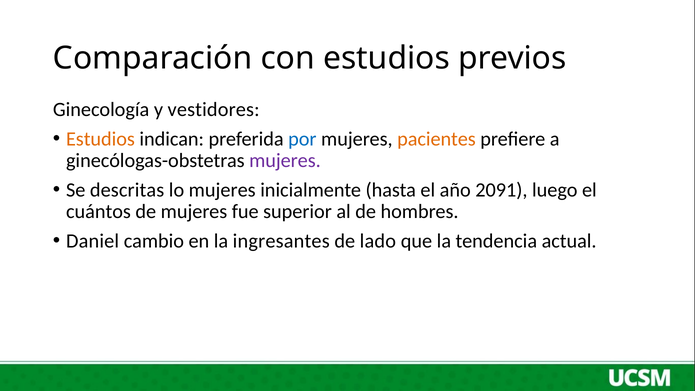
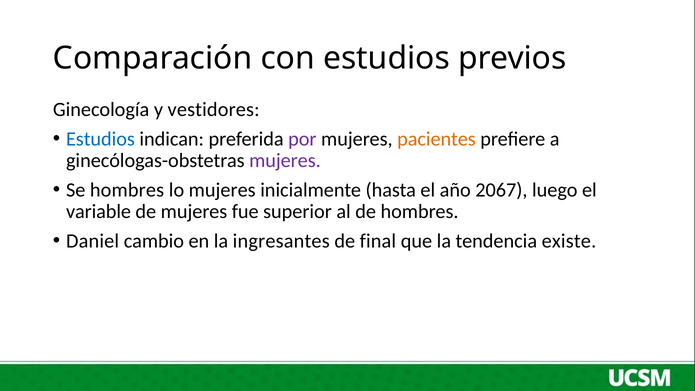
Estudios at (100, 139) colour: orange -> blue
por colour: blue -> purple
Se descritas: descritas -> hombres
2091: 2091 -> 2067
cuántos: cuántos -> variable
lado: lado -> final
actual: actual -> existe
